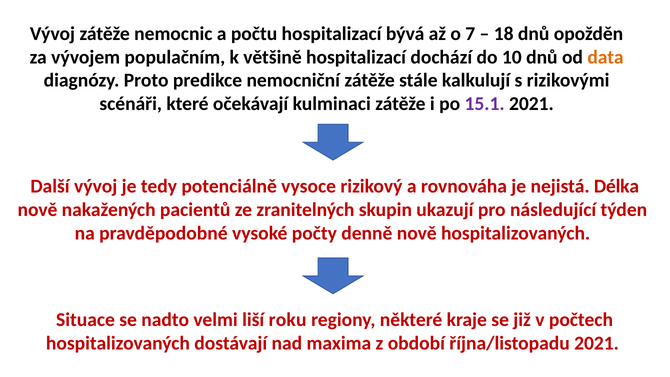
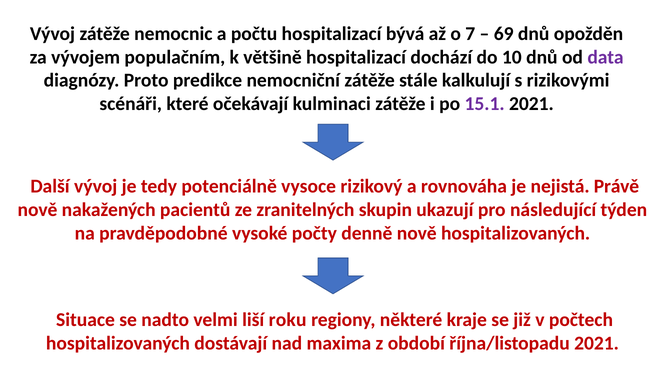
18: 18 -> 69
data colour: orange -> purple
Délka: Délka -> Právě
